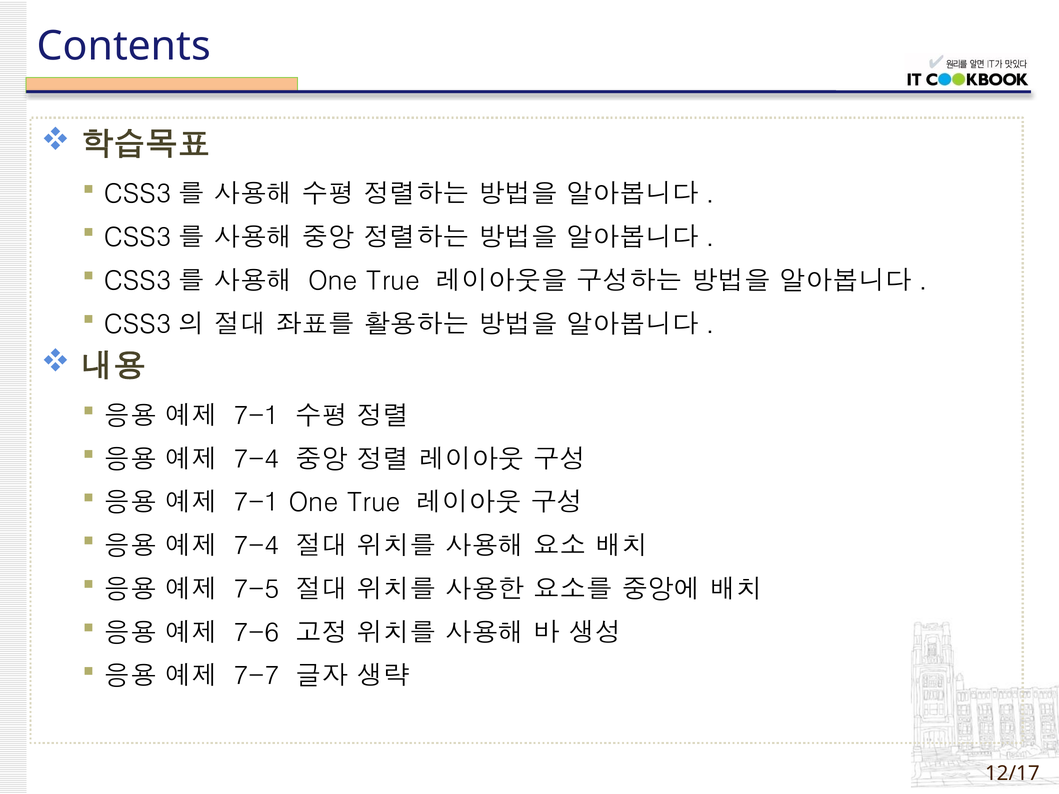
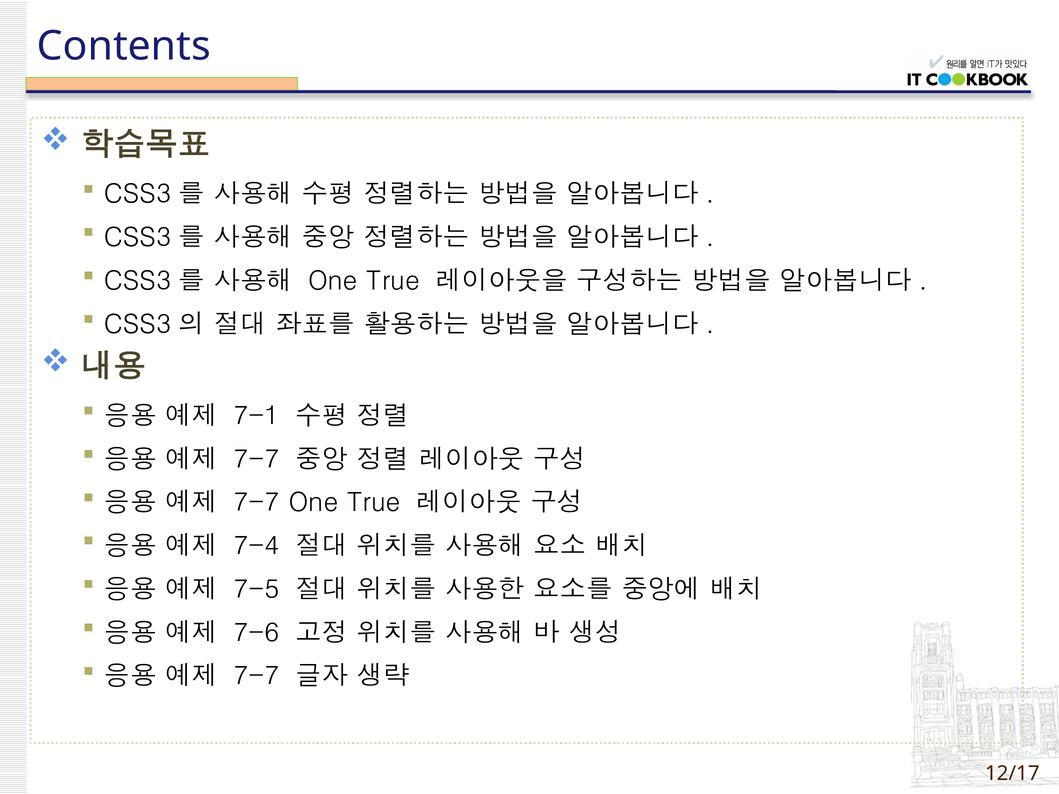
7-4 at (257, 459): 7-4 -> 7-7
7-1 at (257, 503): 7-1 -> 7-7
